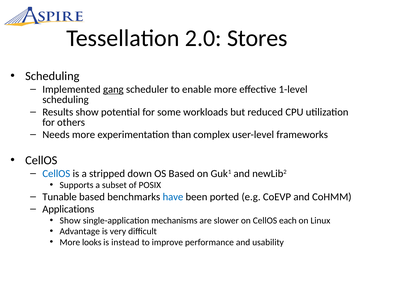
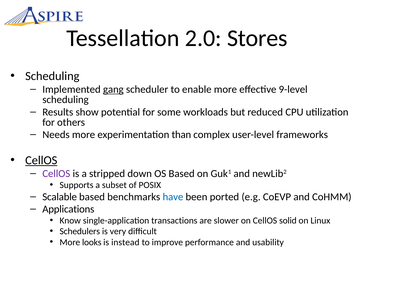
1-level: 1-level -> 9-level
CellOS at (41, 160) underline: none -> present
CellOS at (56, 173) colour: blue -> purple
Tunable: Tunable -> Scalable
Show at (70, 220): Show -> Know
mechanisms: mechanisms -> transactions
each: each -> solid
Advantage: Advantage -> Schedulers
